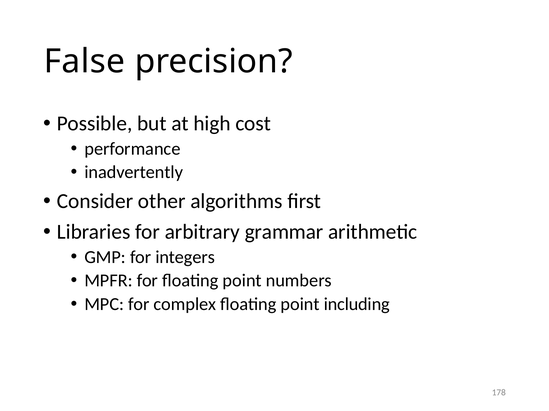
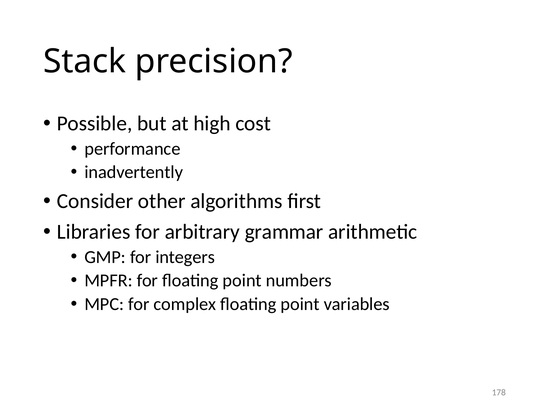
False: False -> Stack
including: including -> variables
